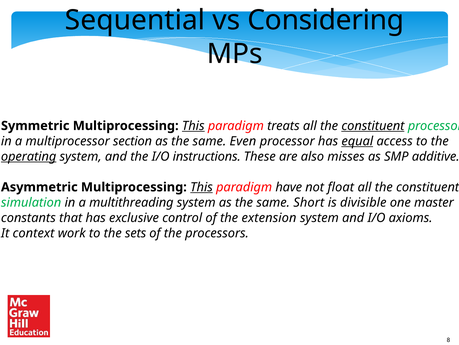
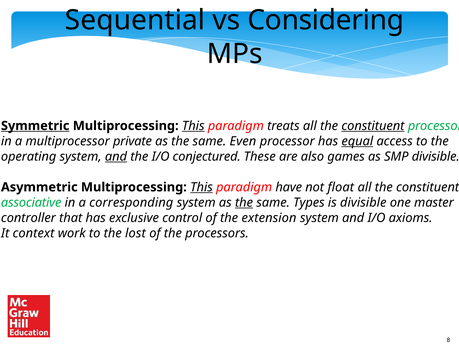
Symmetric underline: none -> present
section: section -> private
operating underline: present -> none
and at (116, 156) underline: none -> present
instructions: instructions -> conjectured
misses: misses -> games
SMP additive: additive -> divisible
simulation: simulation -> associative
multithreading: multithreading -> corresponding
the at (244, 202) underline: none -> present
Short: Short -> Types
constants: constants -> controller
sets: sets -> lost
